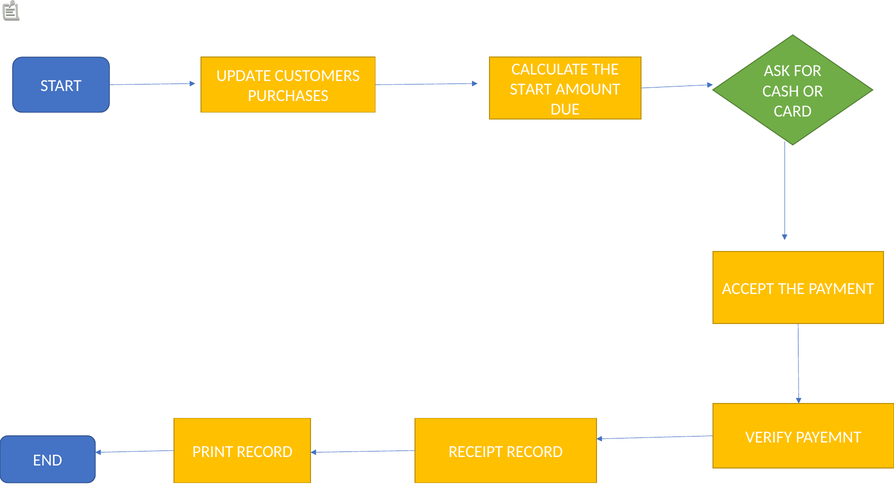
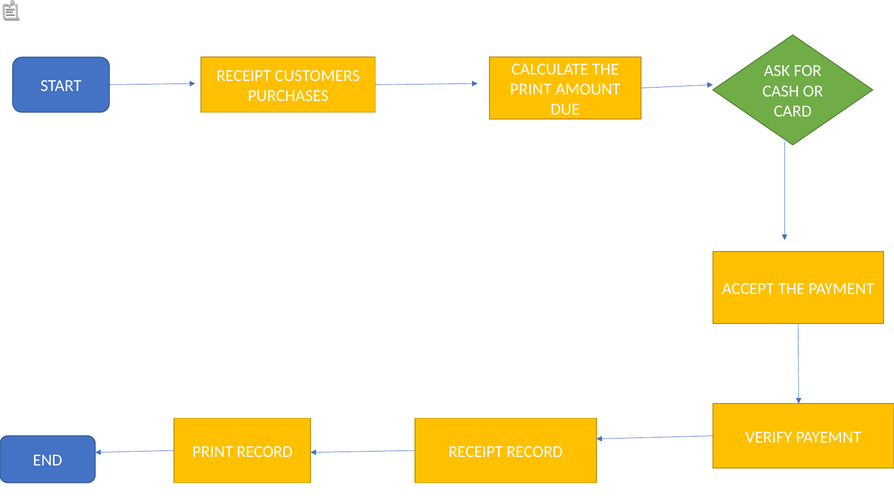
UPDATE at (244, 76): UPDATE -> RECEIPT
START at (531, 89): START -> PRINT
